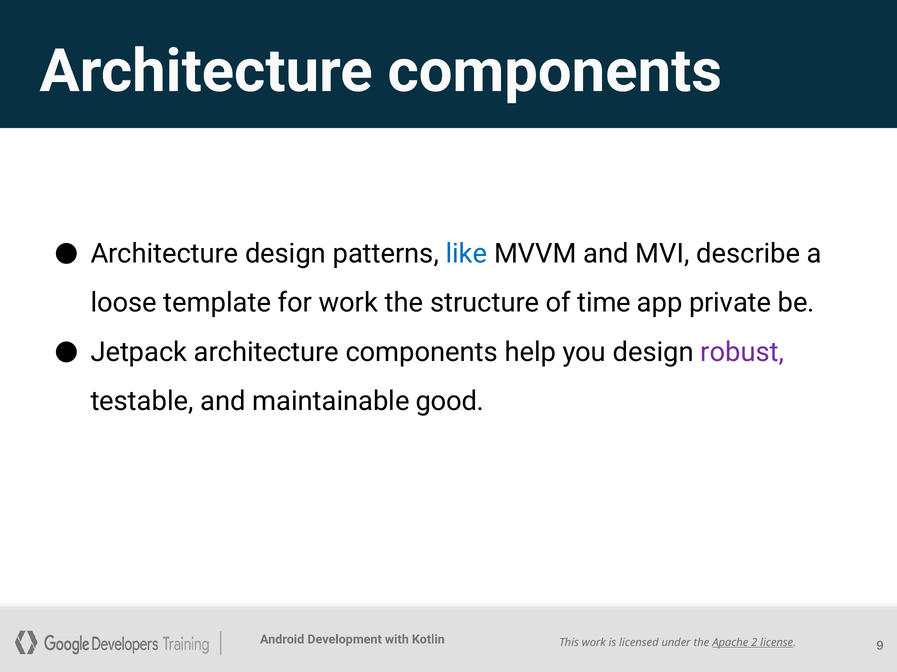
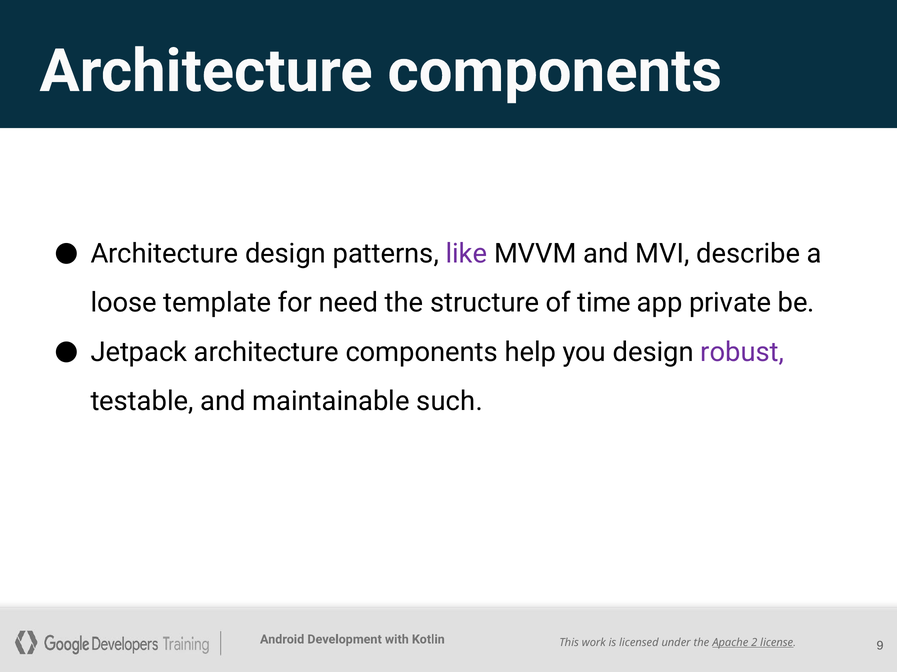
like colour: blue -> purple
for work: work -> need
good: good -> such
